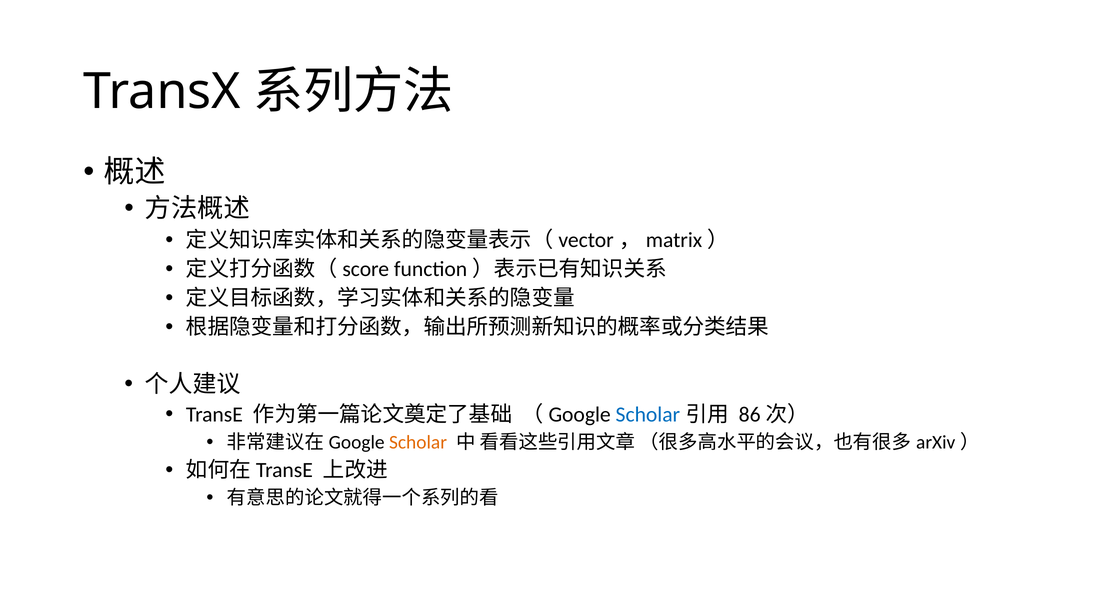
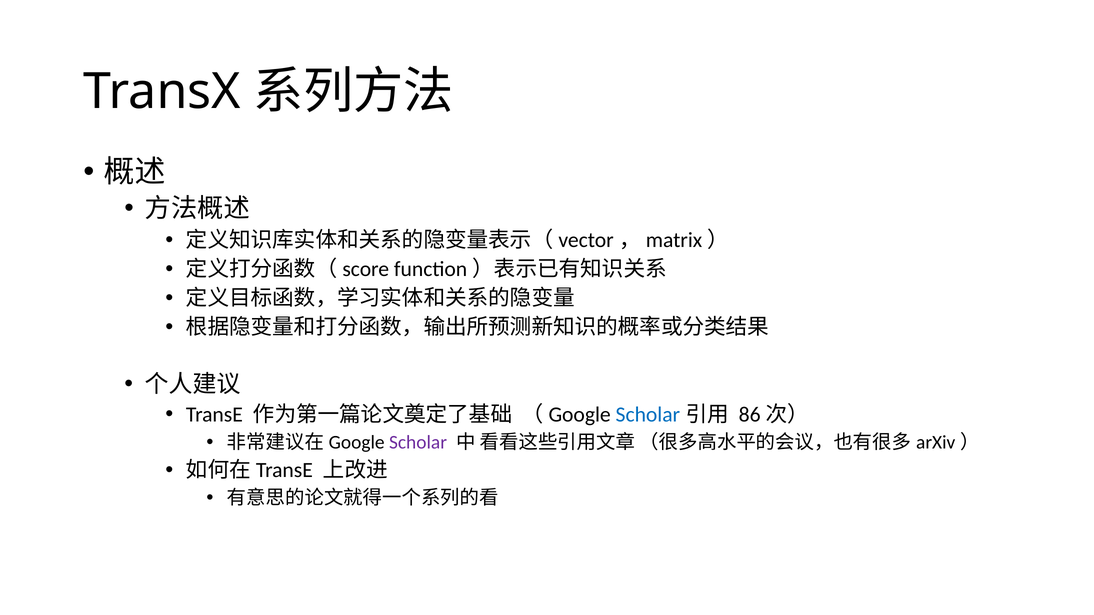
Scholar at (418, 443) colour: orange -> purple
